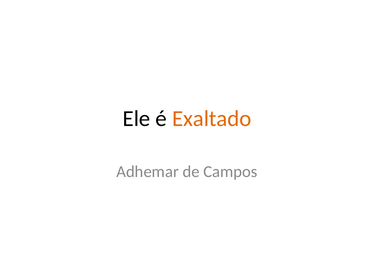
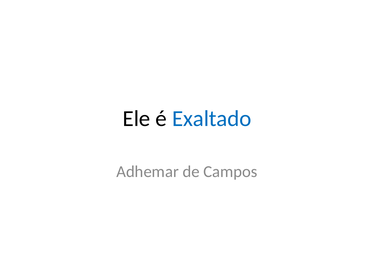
Exaltado colour: orange -> blue
